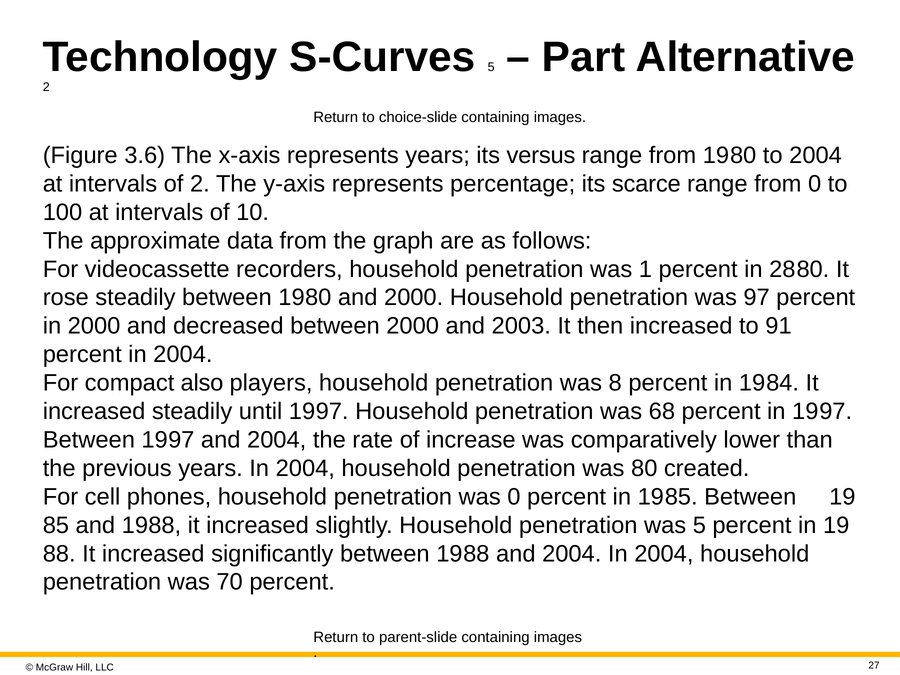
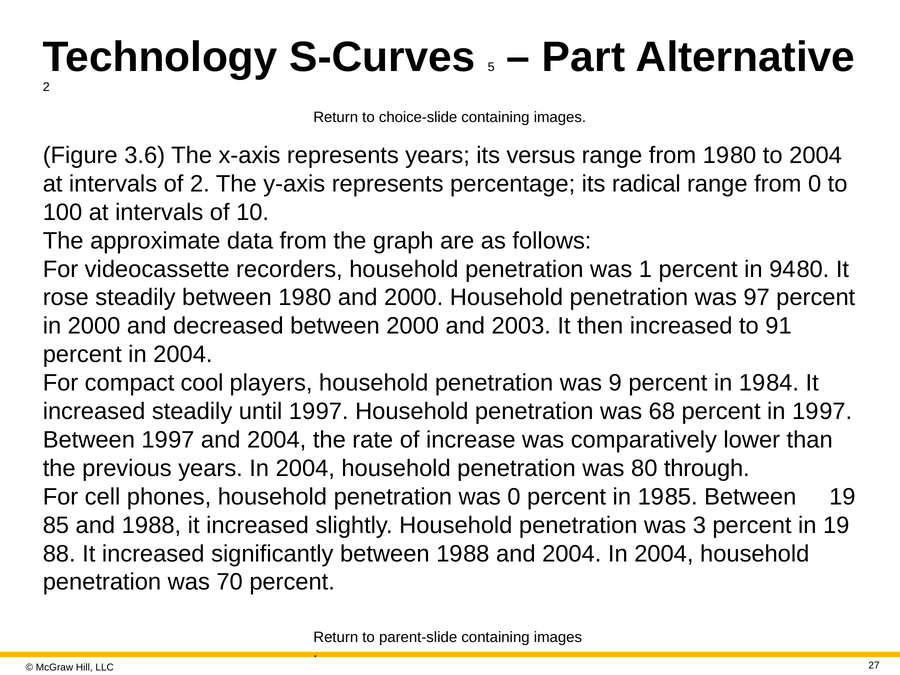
scarce: scarce -> radical
28: 28 -> 94
also: also -> cool
8: 8 -> 9
created: created -> through
was 5: 5 -> 3
